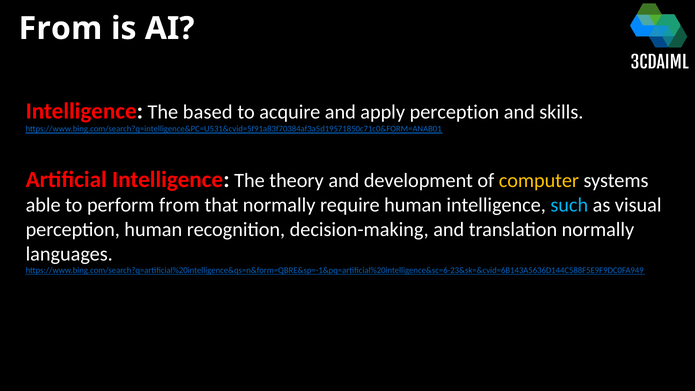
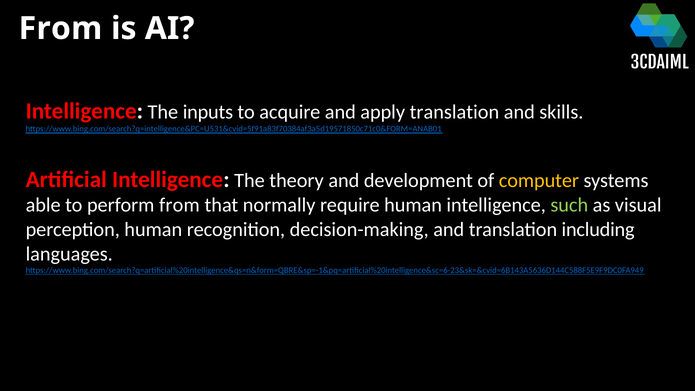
based: based -> inputs
apply perception: perception -> translation
such colour: light blue -> light green
translation normally: normally -> including
